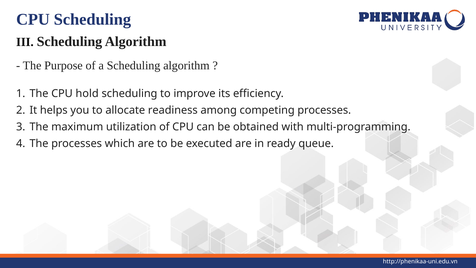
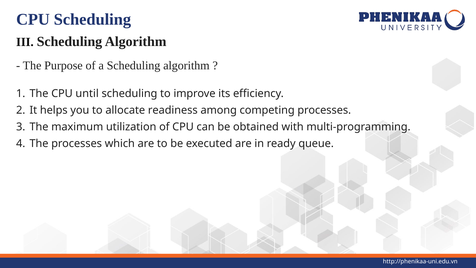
hold: hold -> until
